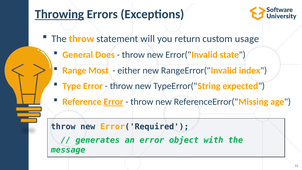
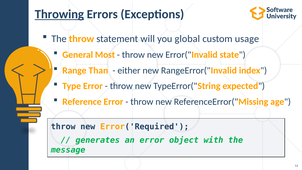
return: return -> global
Does: Does -> Most
Most: Most -> Than
Error at (113, 102) underline: present -> none
